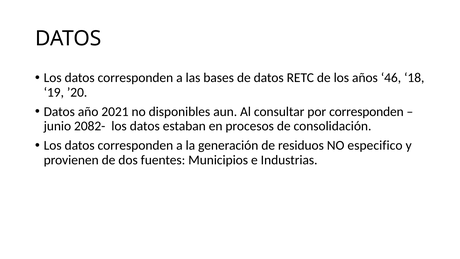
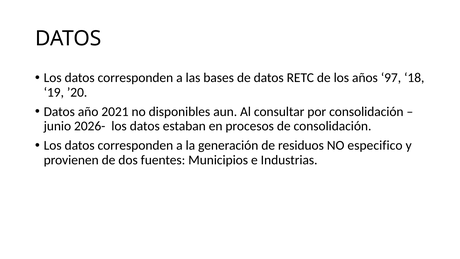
46: 46 -> 97
por corresponden: corresponden -> consolidación
2082-: 2082- -> 2026-
